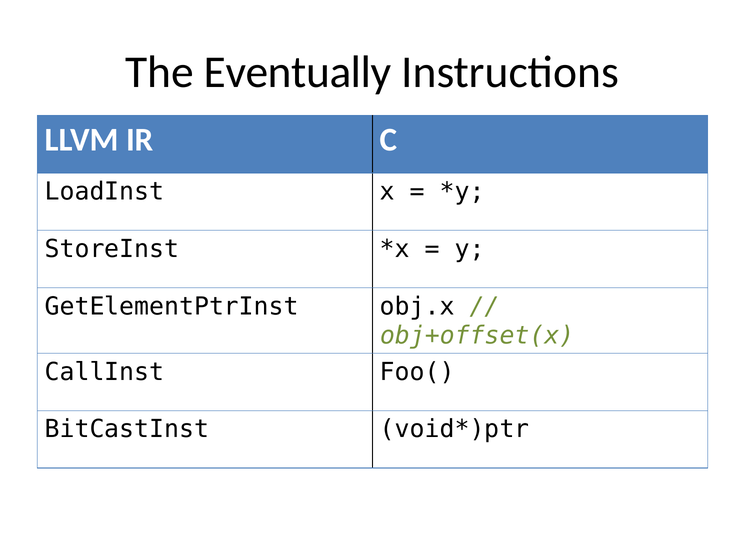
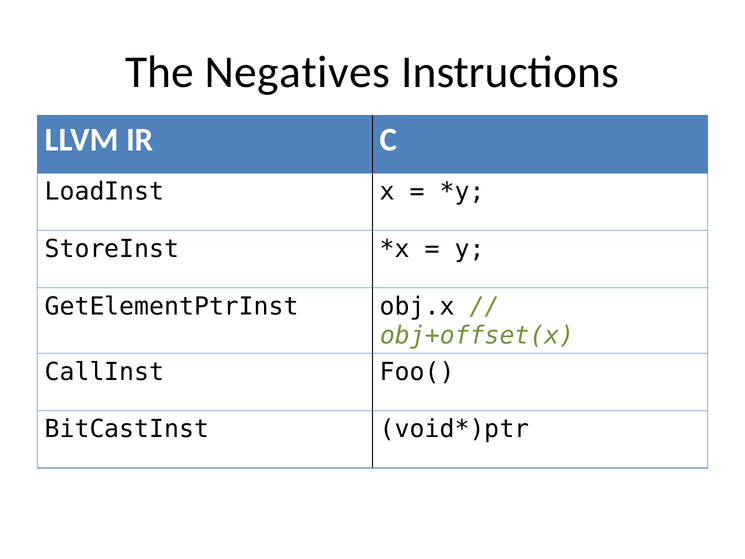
Eventually: Eventually -> Negatives
